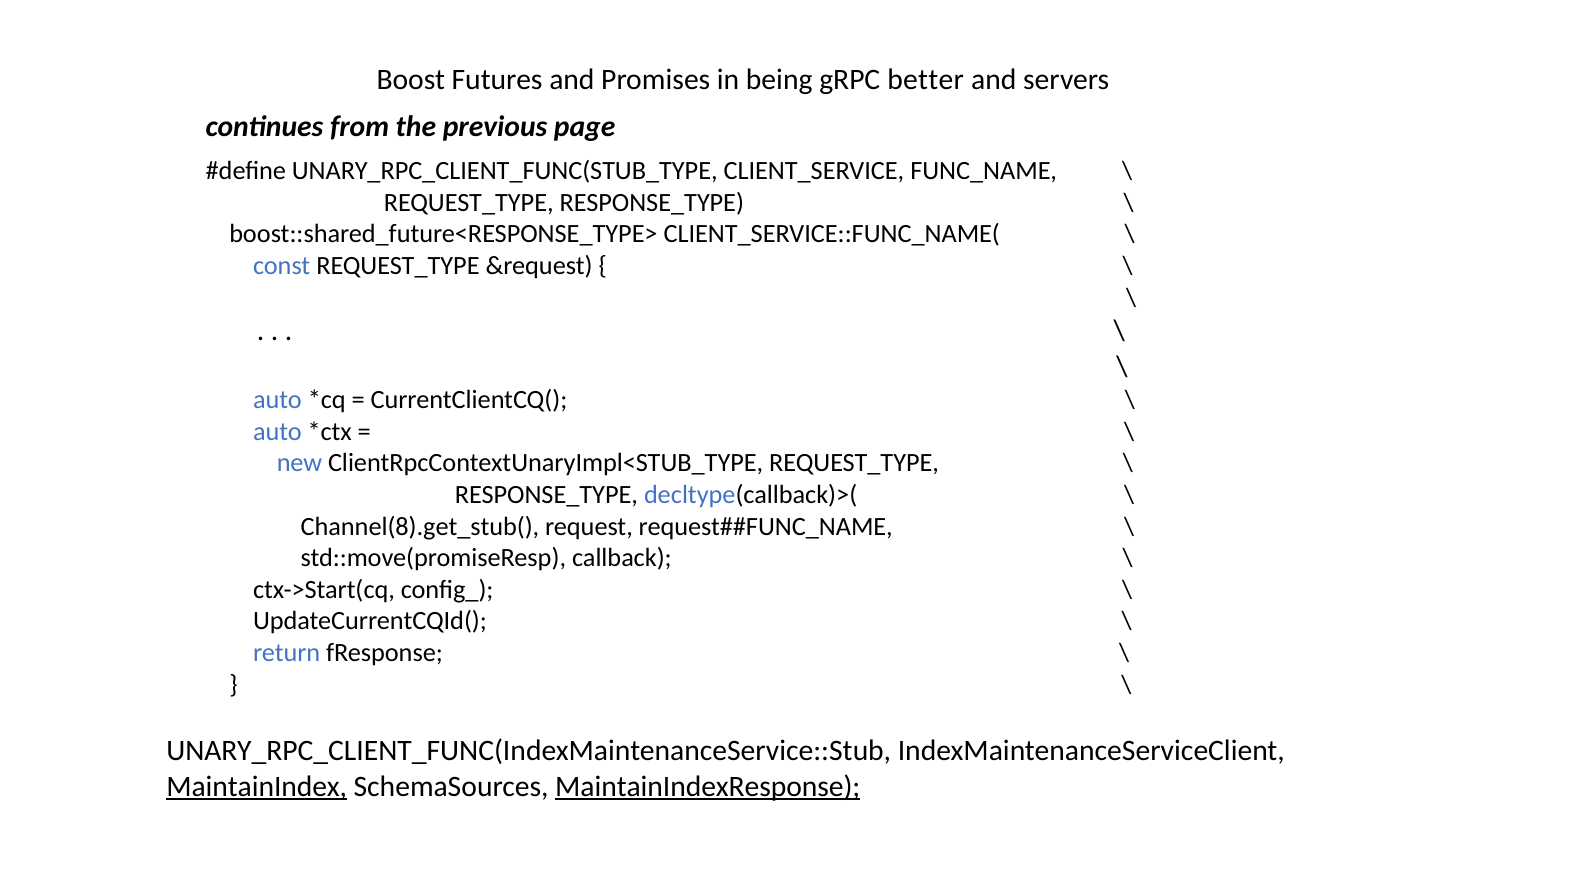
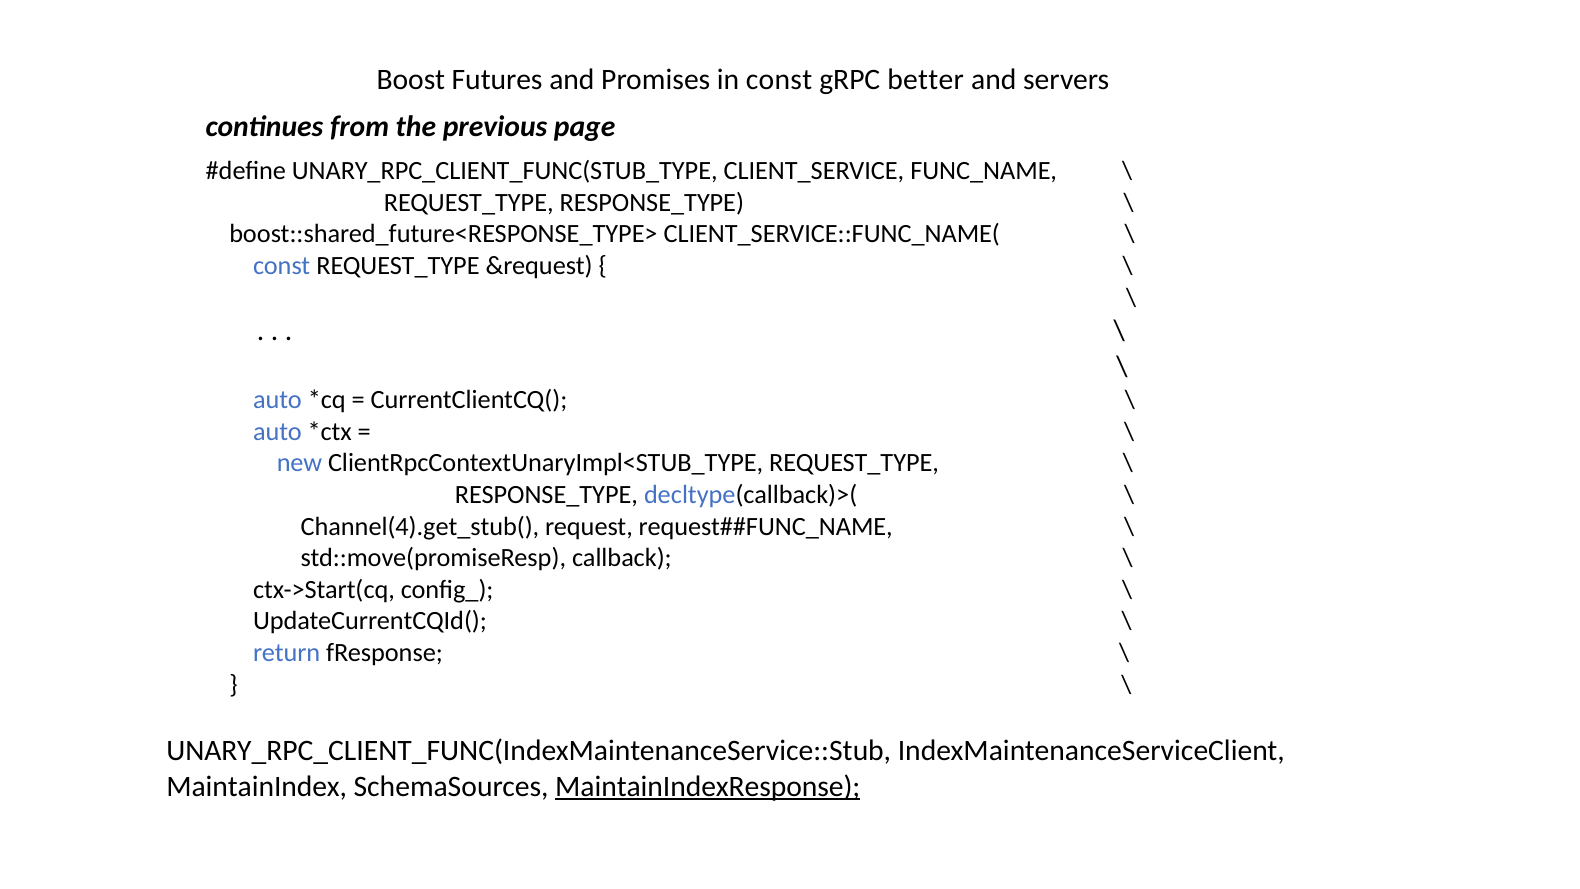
in being: being -> const
Channel(8).get_stub(: Channel(8).get_stub( -> Channel(4).get_stub(
MaintainIndex underline: present -> none
